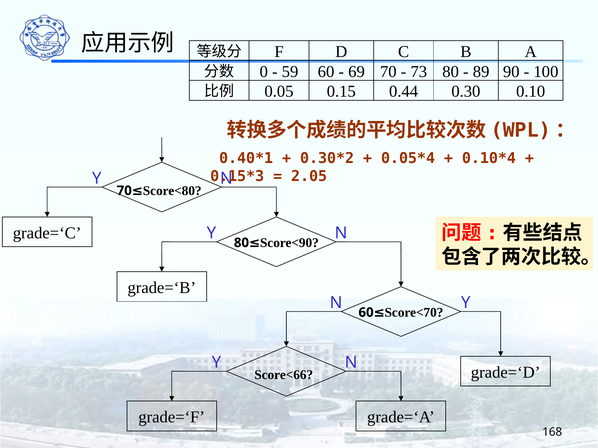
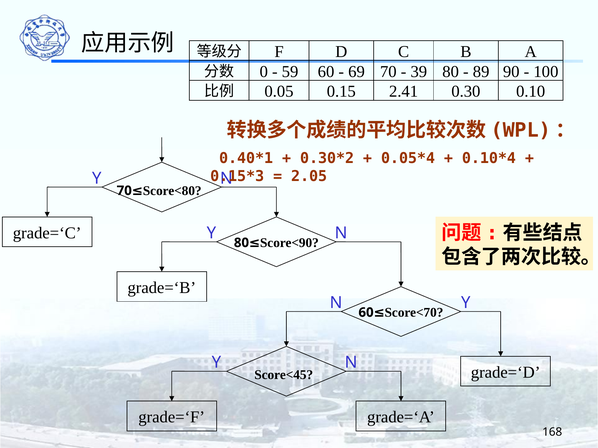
73: 73 -> 39
0.44: 0.44 -> 2.41
Score<66: Score<66 -> Score<45
